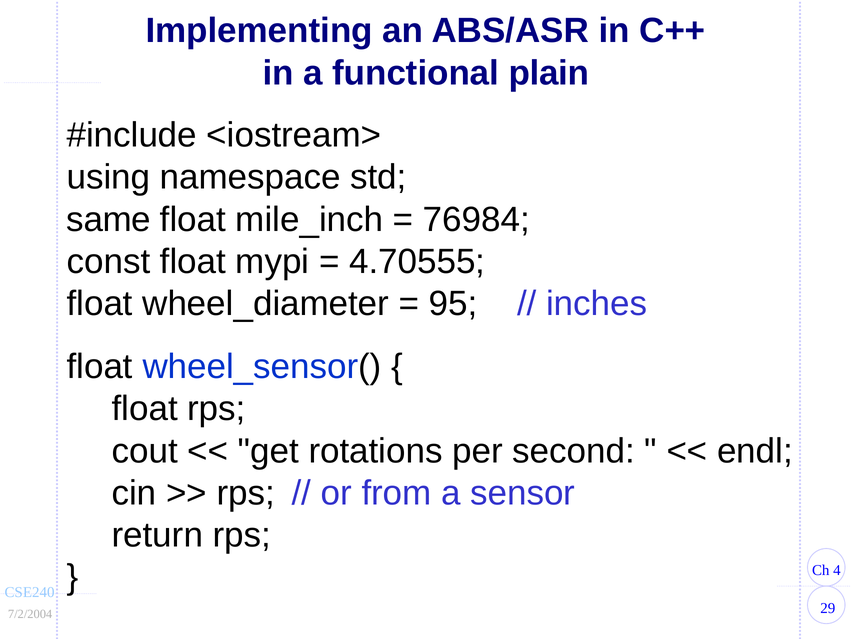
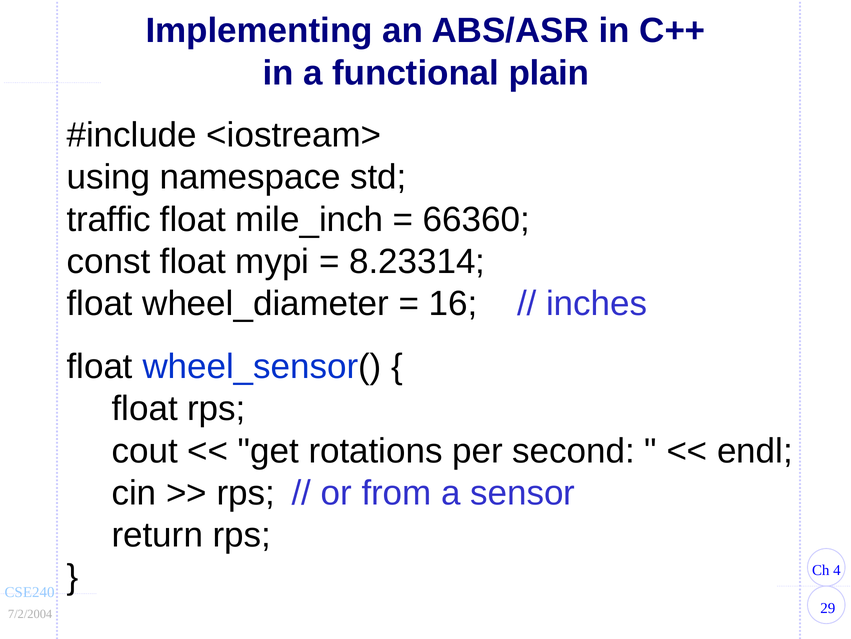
same: same -> traffic
76984: 76984 -> 66360
4.70555: 4.70555 -> 8.23314
95: 95 -> 16
